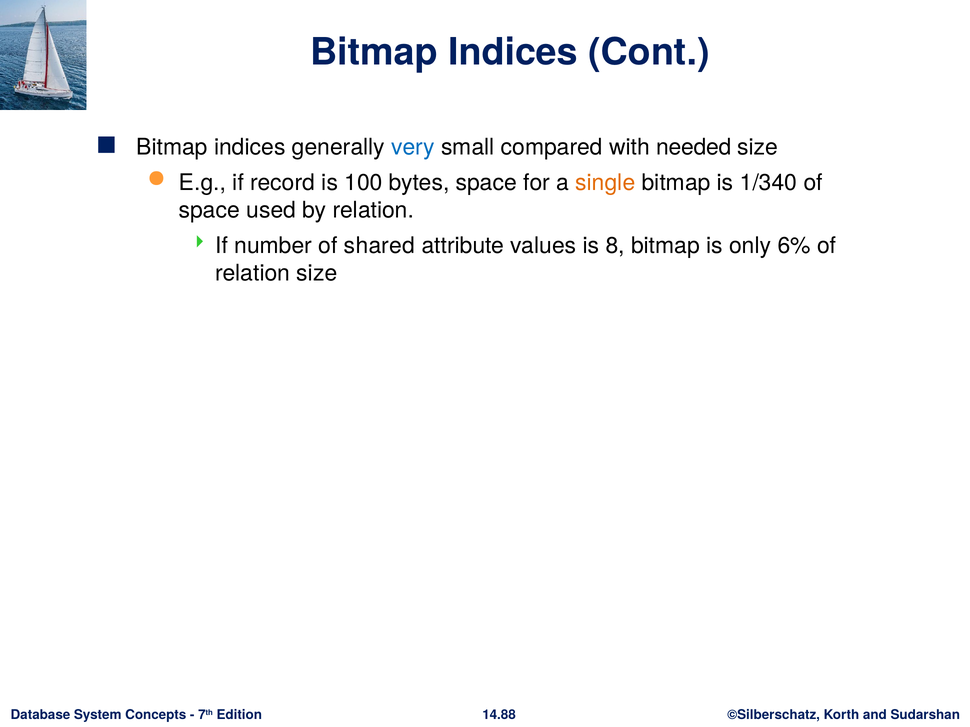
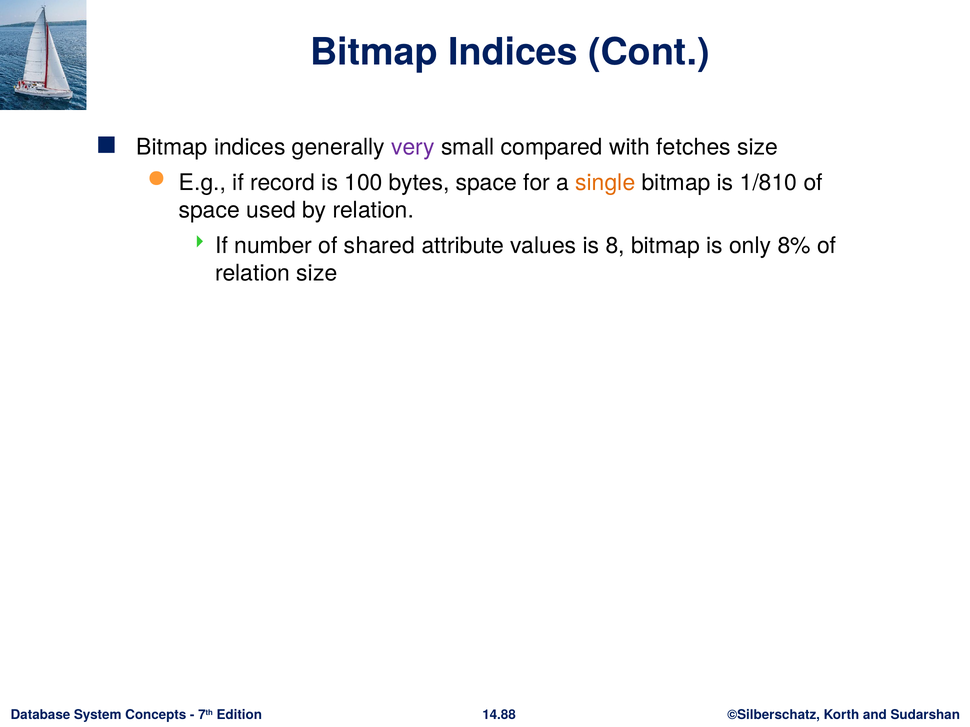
very colour: blue -> purple
needed: needed -> fetches
1/340: 1/340 -> 1/810
6%: 6% -> 8%
